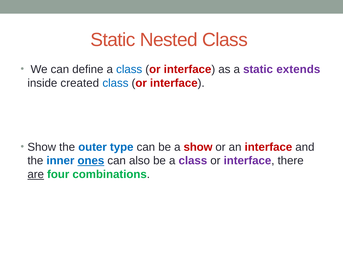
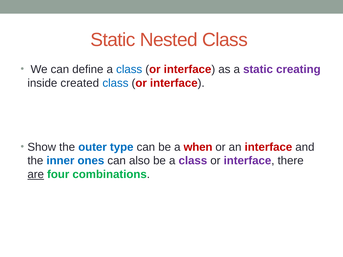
extends: extends -> creating
a show: show -> when
ones underline: present -> none
